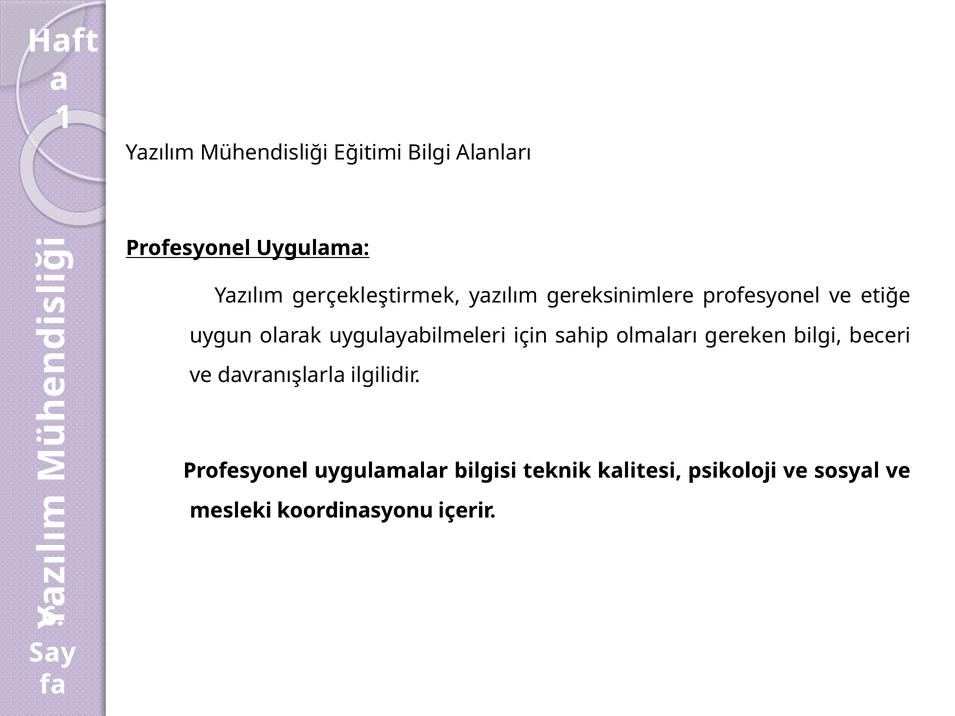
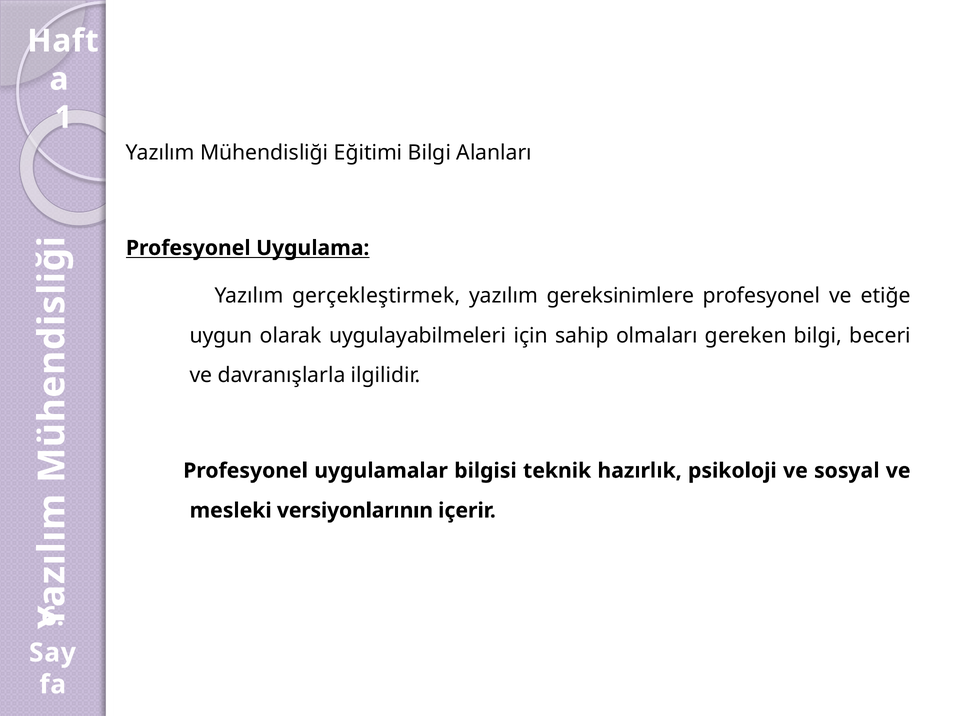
kalitesi: kalitesi -> hazırlık
koordinasyonu: koordinasyonu -> versiyonlarının
